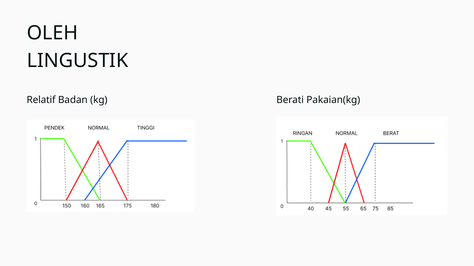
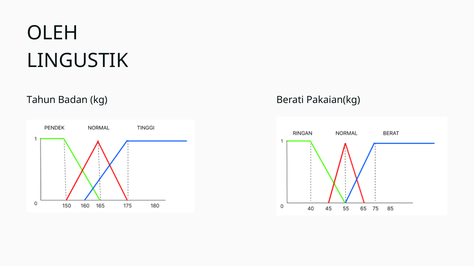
Relatif: Relatif -> Tahun
